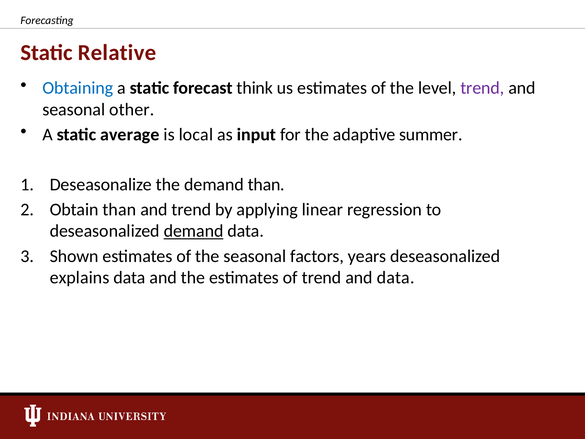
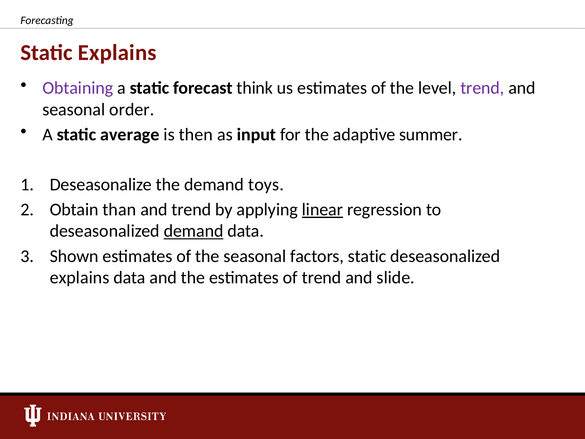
Static Relative: Relative -> Explains
Obtaining colour: blue -> purple
other: other -> order
local: local -> then
demand than: than -> toys
linear underline: none -> present
factors years: years -> static
and data: data -> slide
